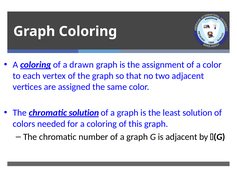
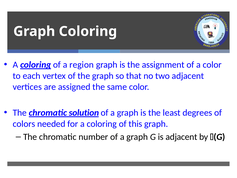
drawn: drawn -> region
least solution: solution -> degrees
